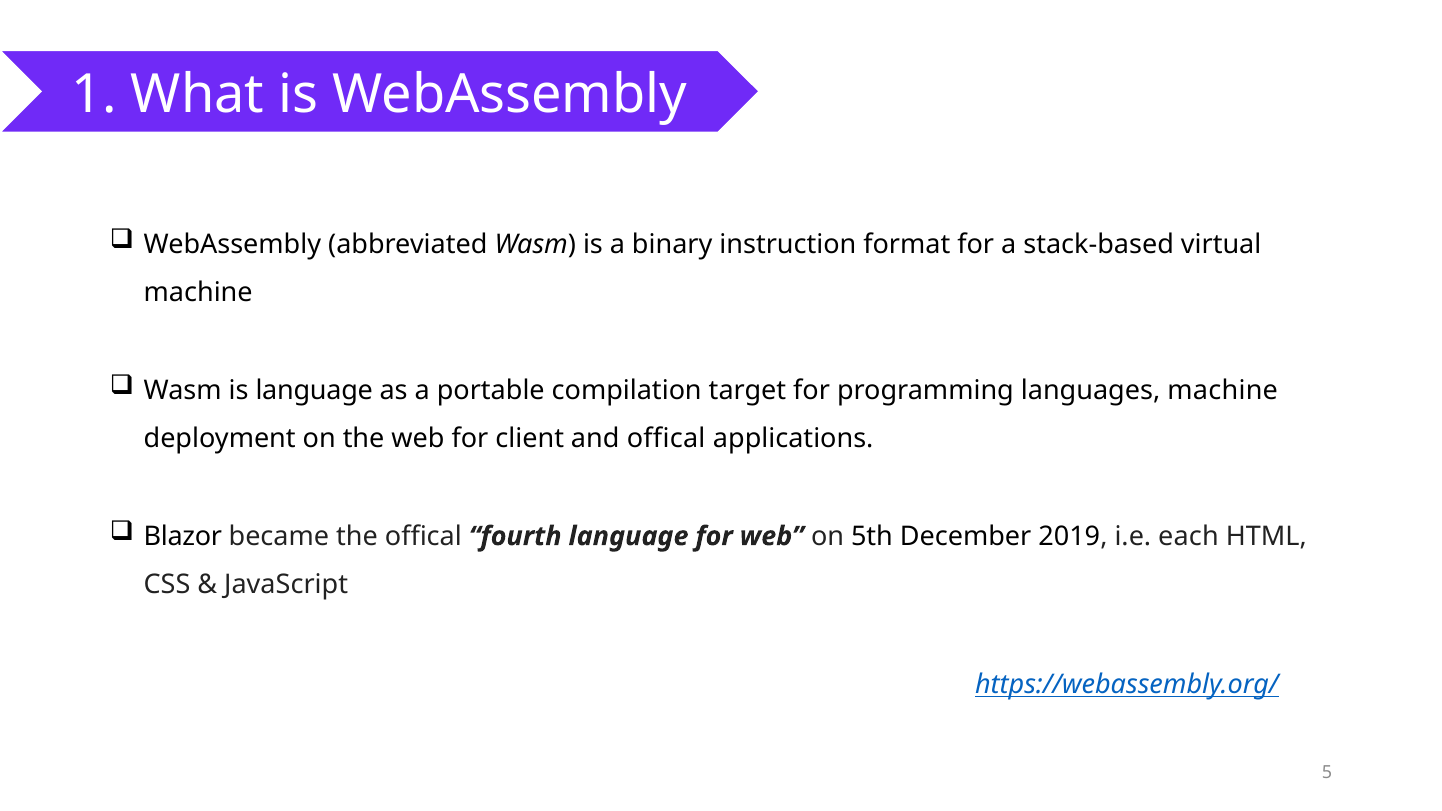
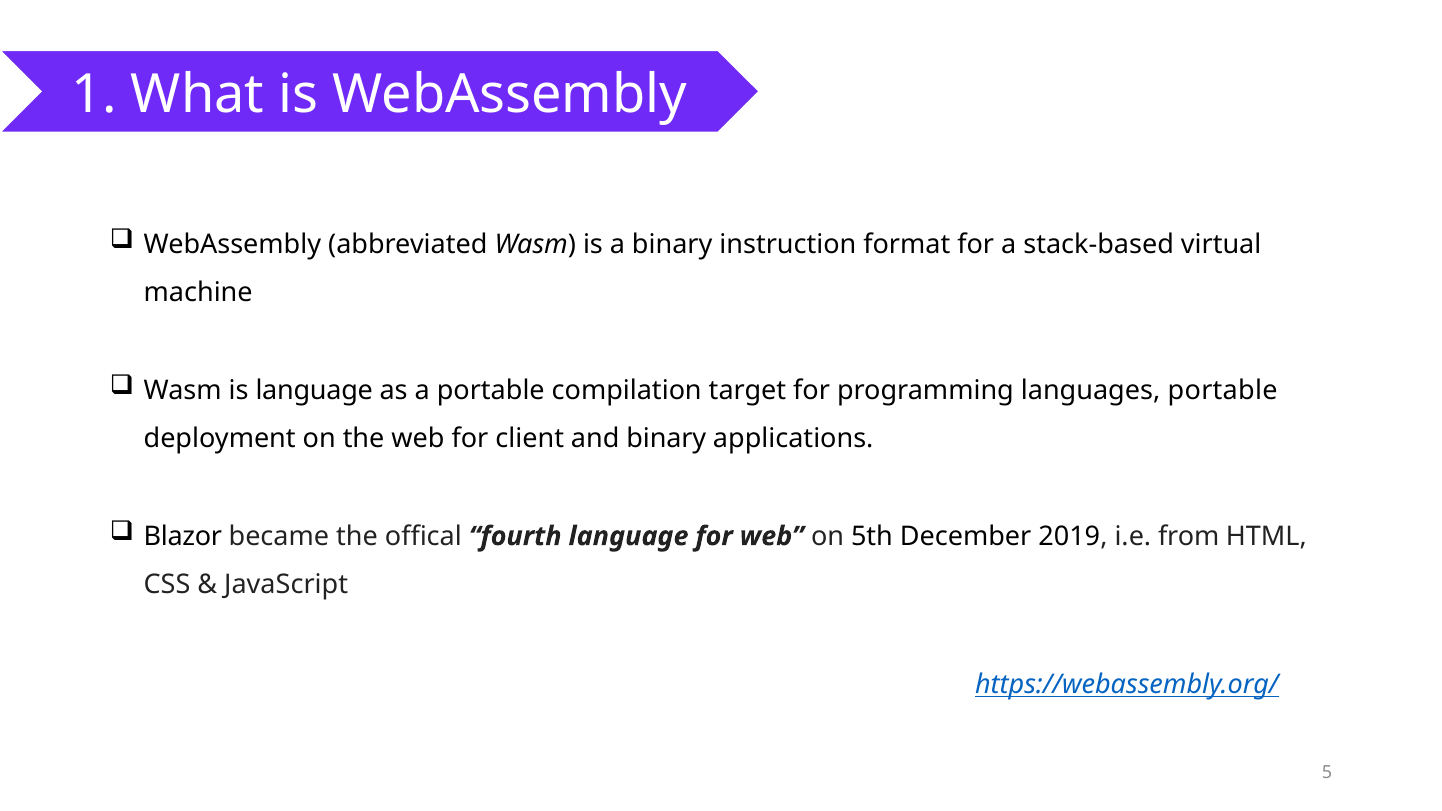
languages machine: machine -> portable
and offical: offical -> binary
each: each -> from
